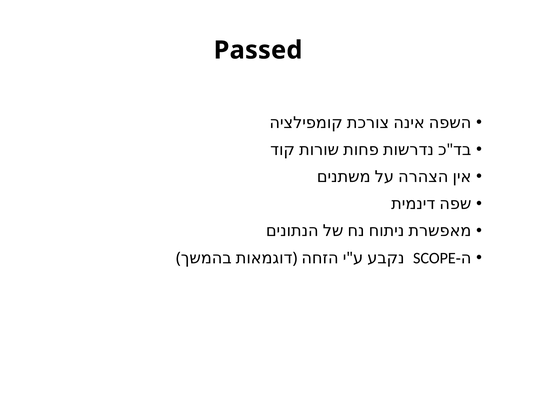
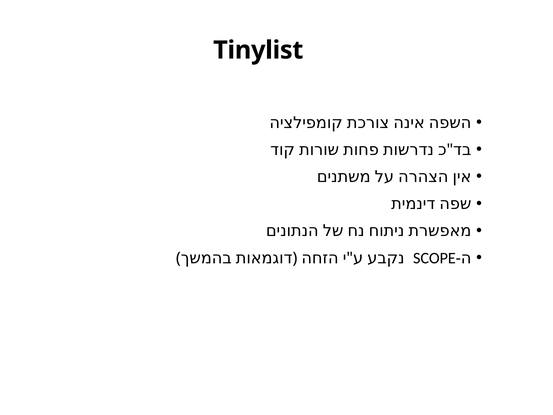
Passed: Passed -> Tinylist
